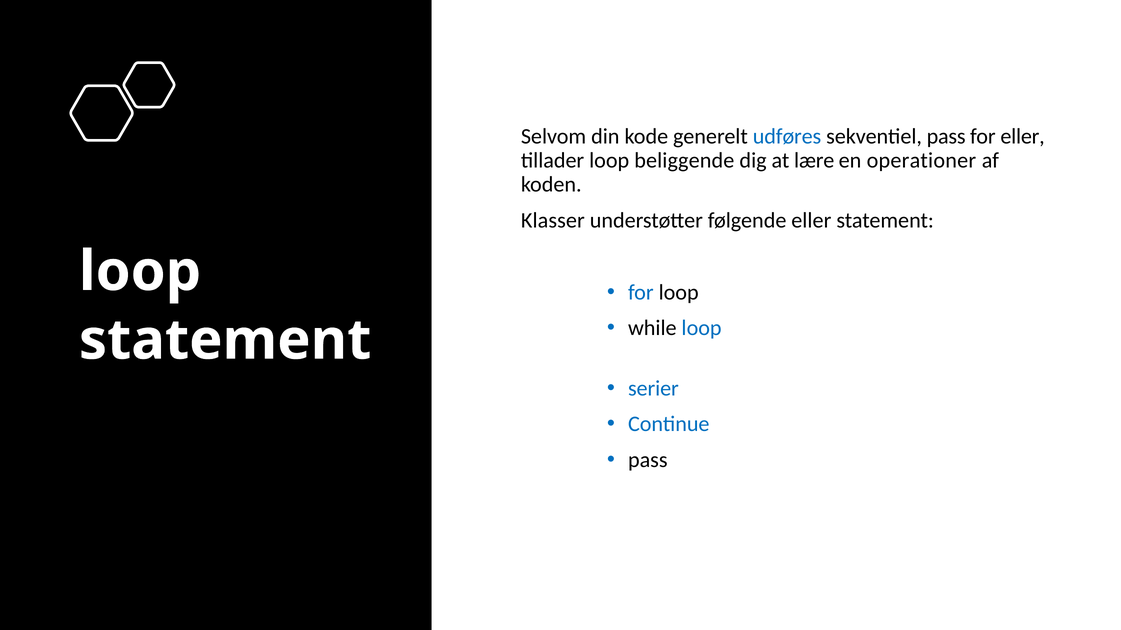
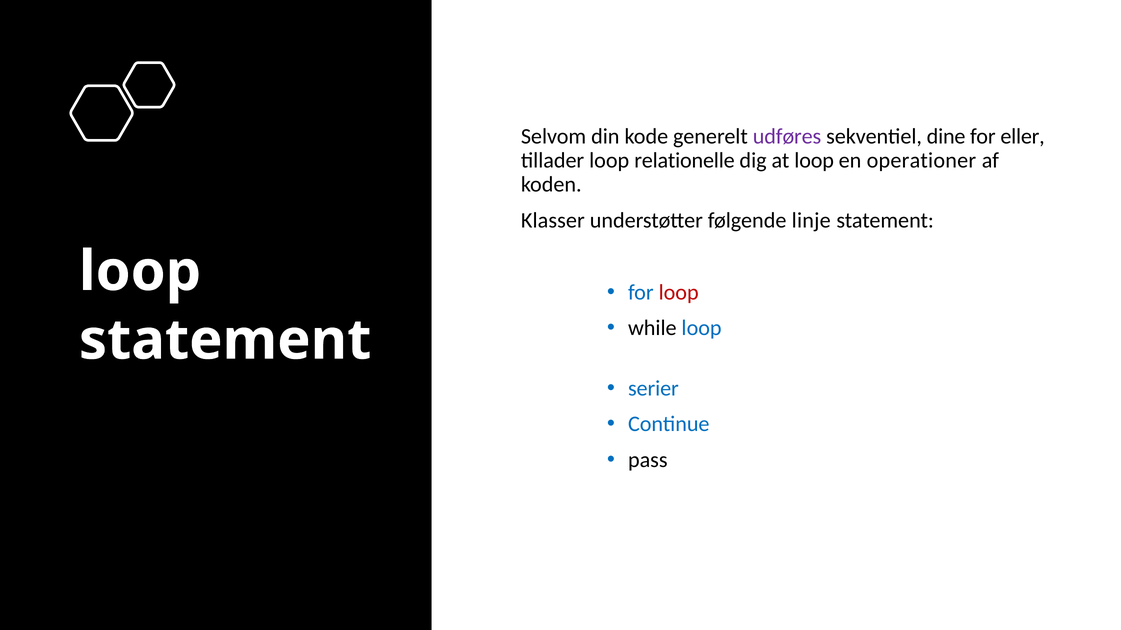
udføres colour: blue -> purple
sekventiel pass: pass -> dine
beliggende: beliggende -> relationelle
at lære: lære -> loop
følgende eller: eller -> linje
loop at (679, 293) colour: black -> red
